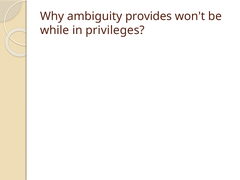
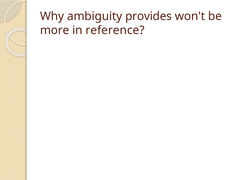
while: while -> more
privileges: privileges -> reference
